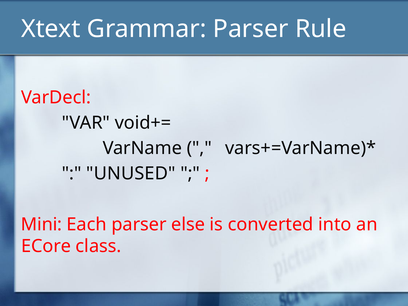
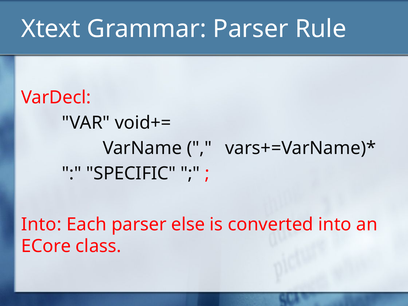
UNUSED: UNUSED -> SPECIFIC
Mini at (42, 224): Mini -> Into
